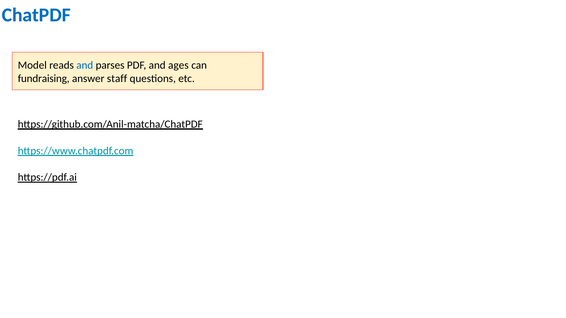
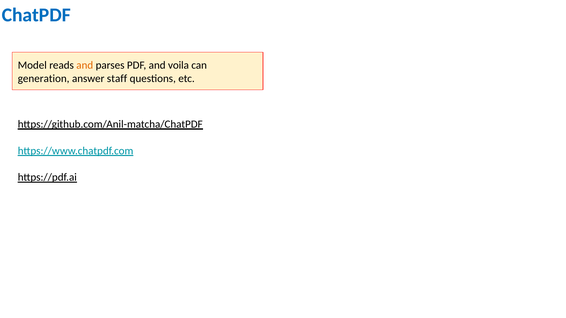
and at (85, 65) colour: blue -> orange
ages: ages -> voila
fundraising: fundraising -> generation
